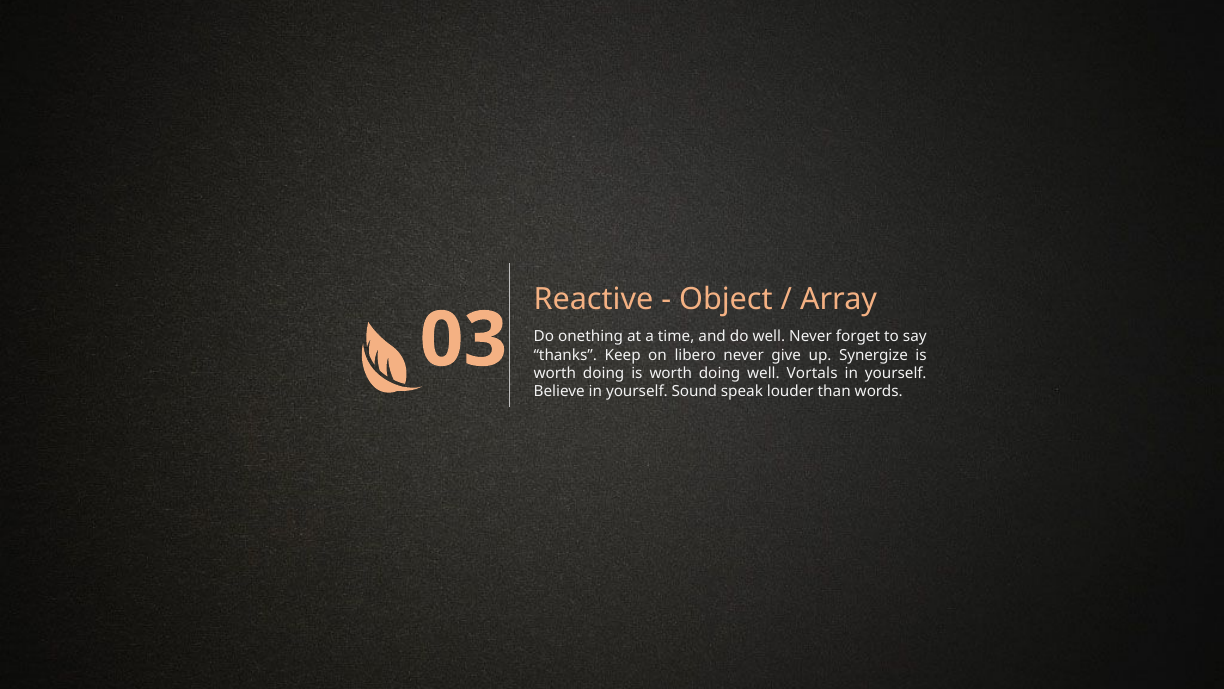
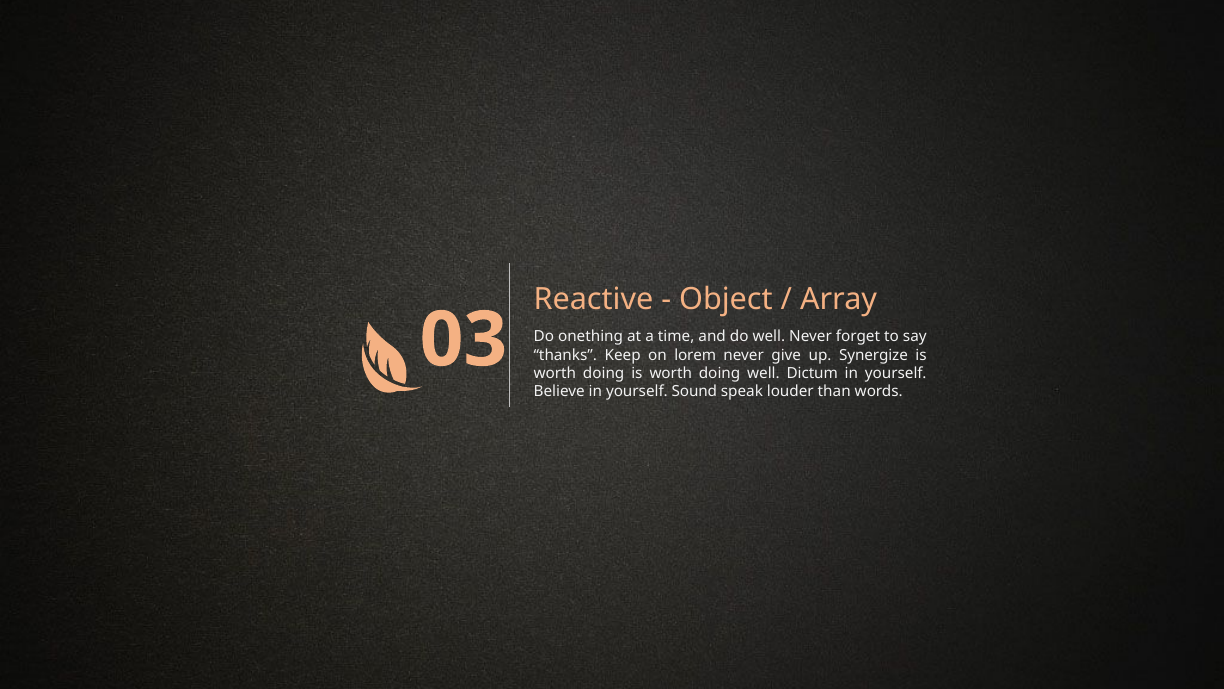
libero: libero -> lorem
Vortals: Vortals -> Dictum
